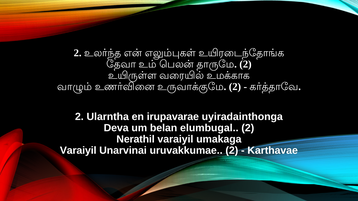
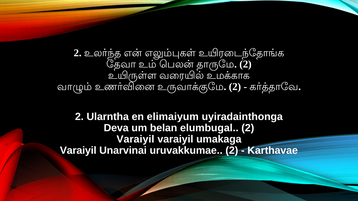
irupavarae: irupavarae -> elimaiyum
Nerathil at (136, 139): Nerathil -> Varaiyil
